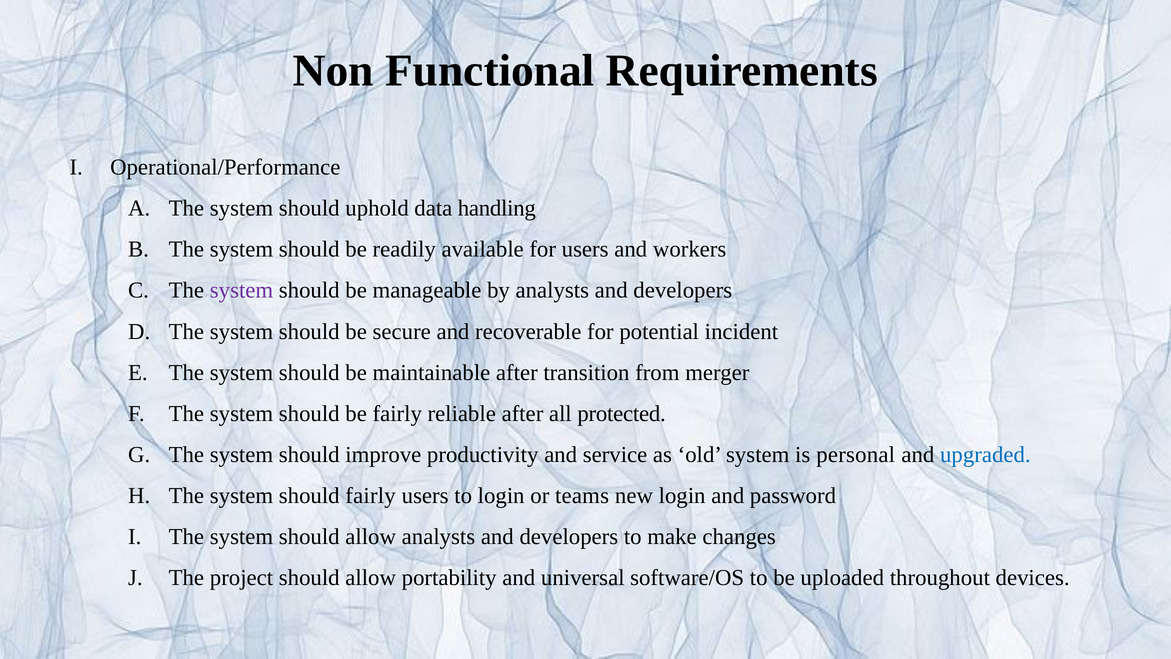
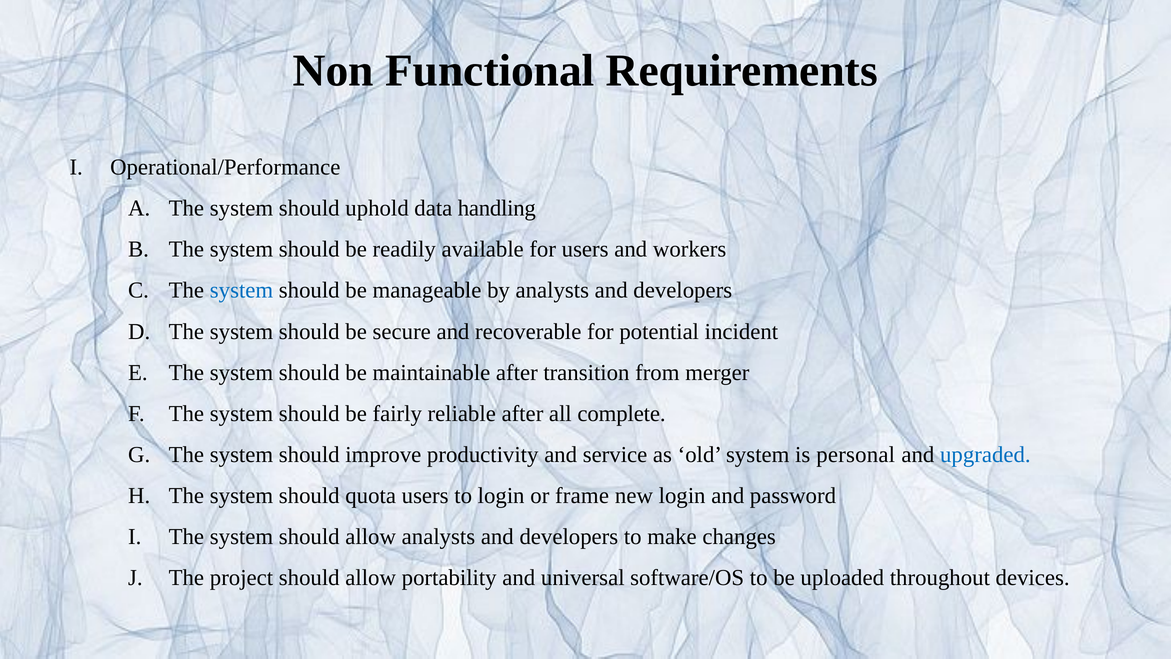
system at (241, 290) colour: purple -> blue
protected: protected -> complete
should fairly: fairly -> quota
teams: teams -> frame
